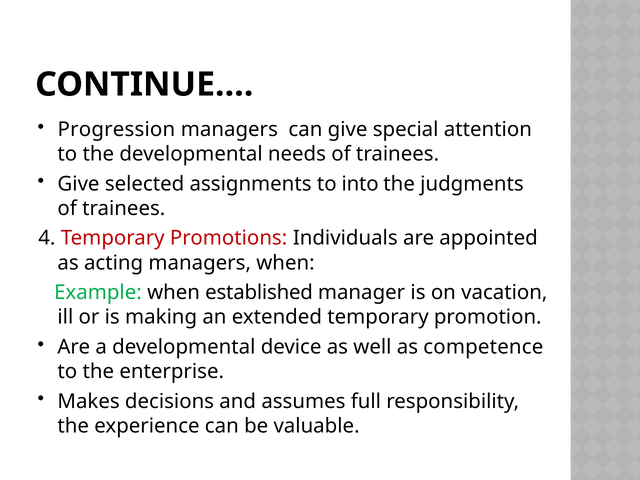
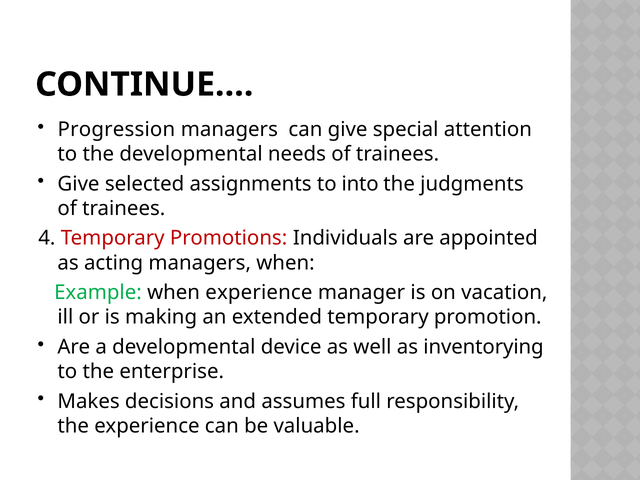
when established: established -> experience
competence: competence -> inventorying
